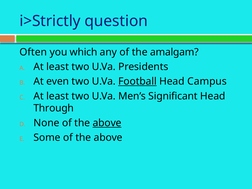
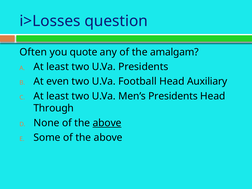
i>Strictly: i>Strictly -> i>Losses
which: which -> quote
Football underline: present -> none
Campus: Campus -> Auxiliary
Men’s Significant: Significant -> Presidents
